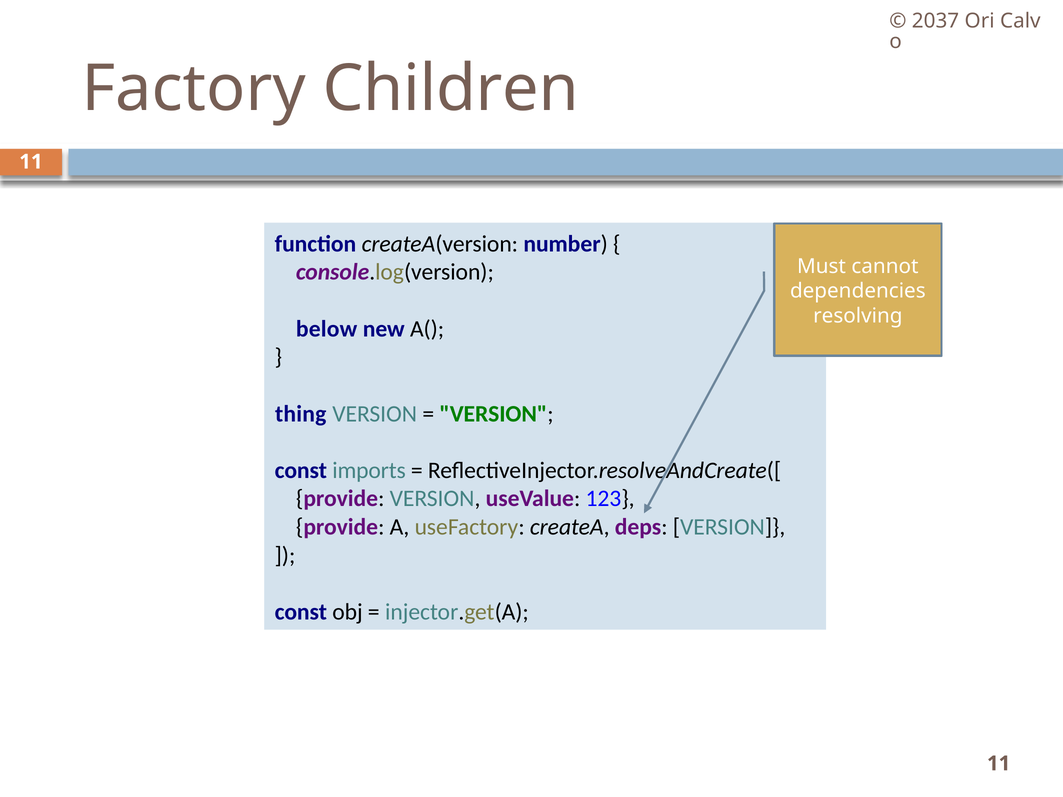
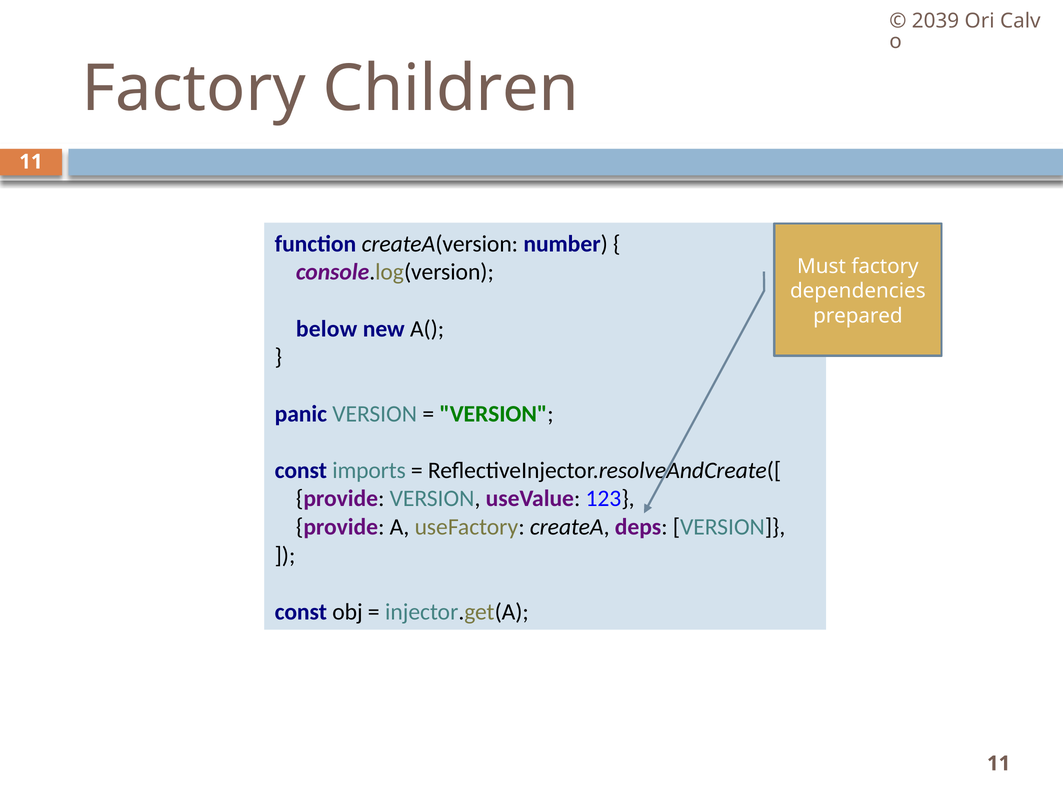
2037: 2037 -> 2039
Must cannot: cannot -> factory
resolving: resolving -> prepared
thing: thing -> panic
